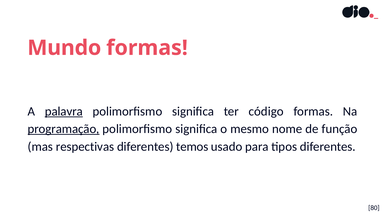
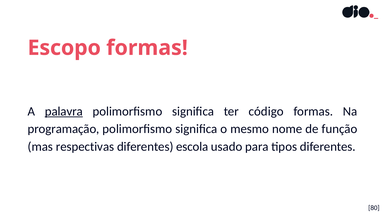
Mundo: Mundo -> Escopo
programação underline: present -> none
temos: temos -> escola
